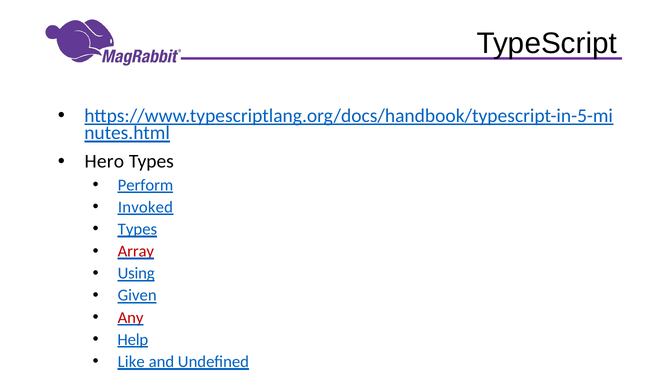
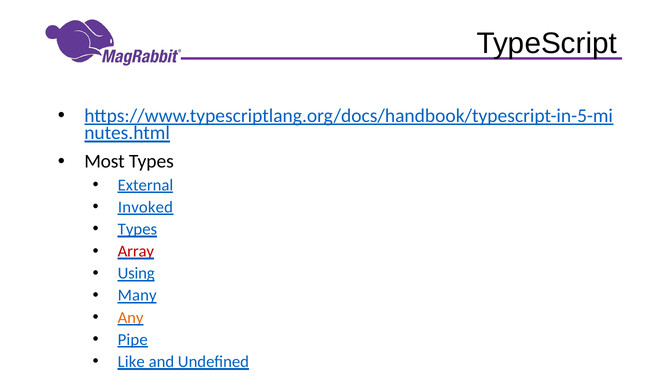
Hero: Hero -> Most
Perform: Perform -> External
Given: Given -> Many
Any colour: red -> orange
Help: Help -> Pipe
